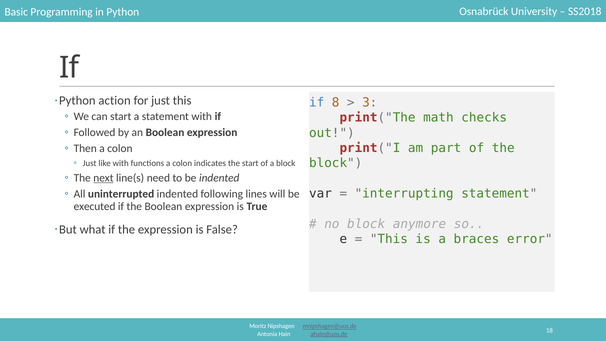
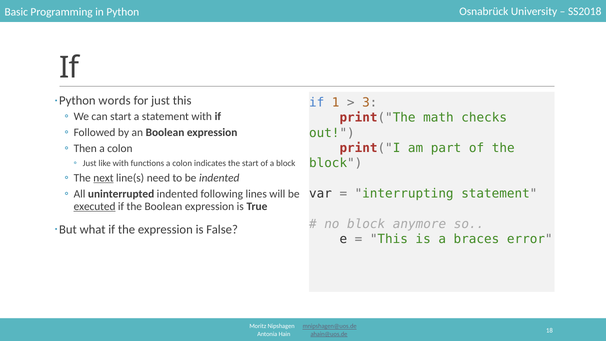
action: action -> words
8: 8 -> 1
executed underline: none -> present
